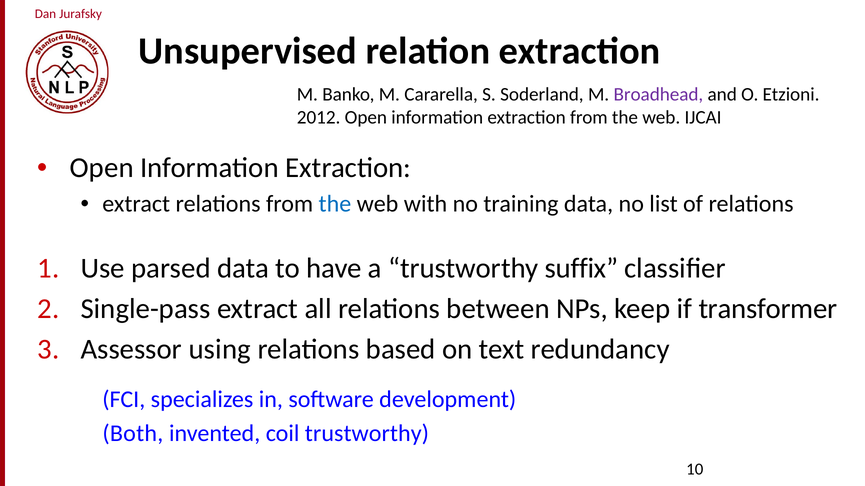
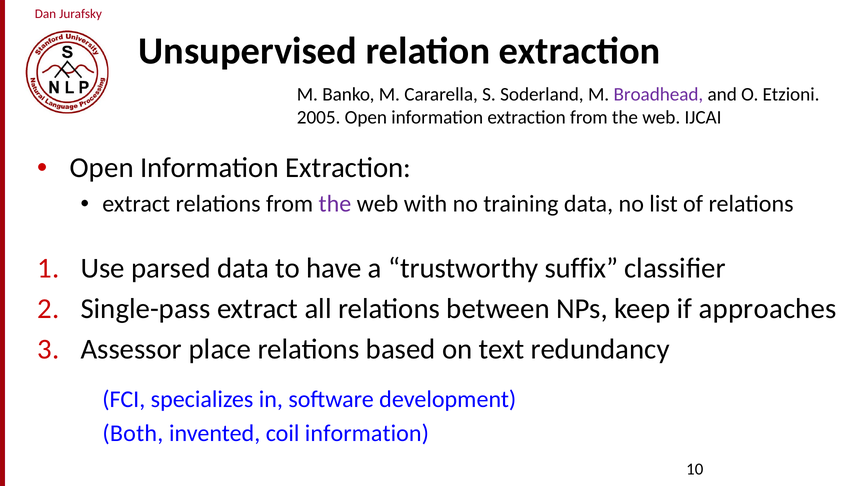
2012: 2012 -> 2005
the at (335, 204) colour: blue -> purple
transformer: transformer -> approaches
using: using -> place
coil trustworthy: trustworthy -> information
